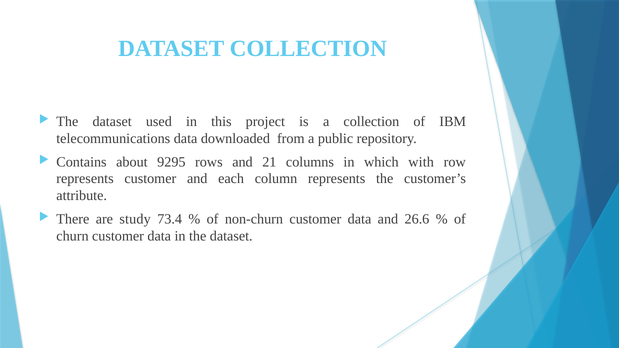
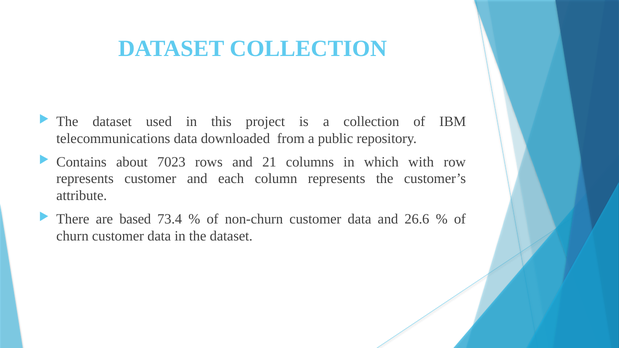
9295: 9295 -> 7023
study: study -> based
